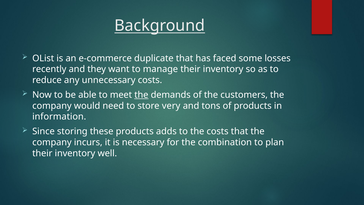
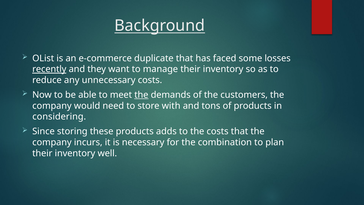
recently underline: none -> present
very: very -> with
information: information -> considering
